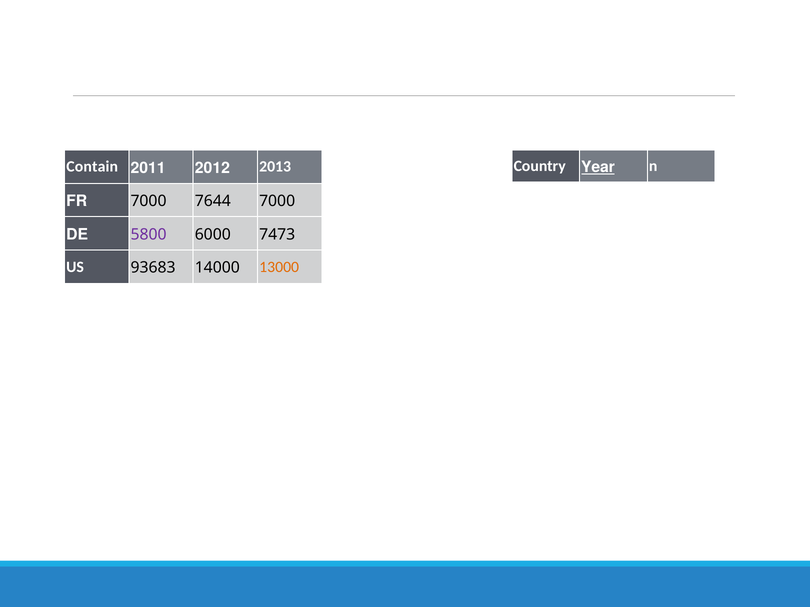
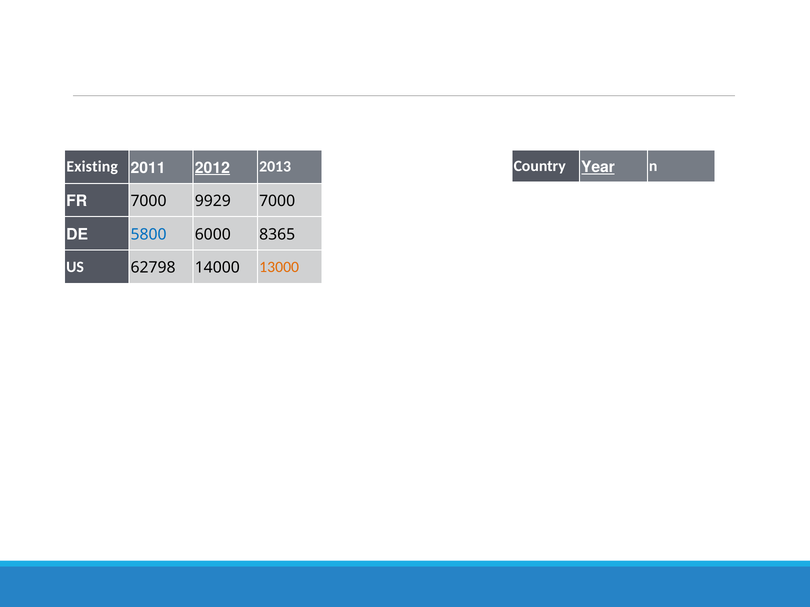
Contain: Contain -> Existing
2012 at (212, 168) underline: none -> present
7644: 7644 -> 9929
5800 at (149, 235) colour: purple -> blue
7473: 7473 -> 8365
93683: 93683 -> 62798
